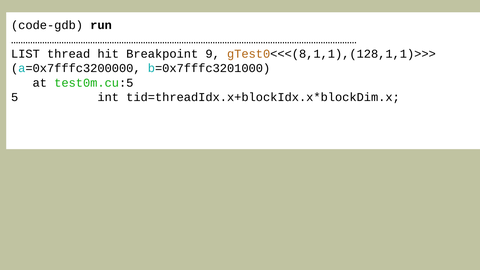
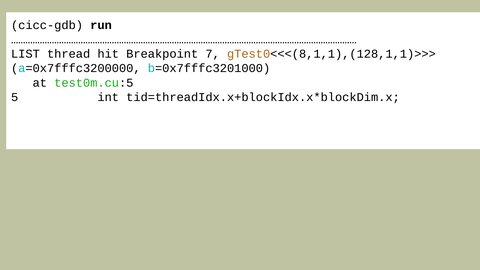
code-gdb: code-gdb -> cicc-gdb
9: 9 -> 7
